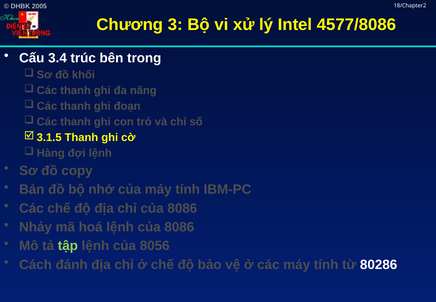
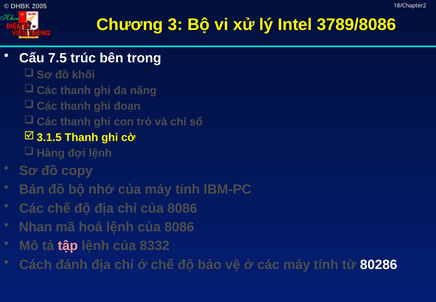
4577/8086: 4577/8086 -> 3789/8086
3.4: 3.4 -> 7.5
Nhảy: Nhảy -> Nhan
tập colour: light green -> pink
8056: 8056 -> 8332
